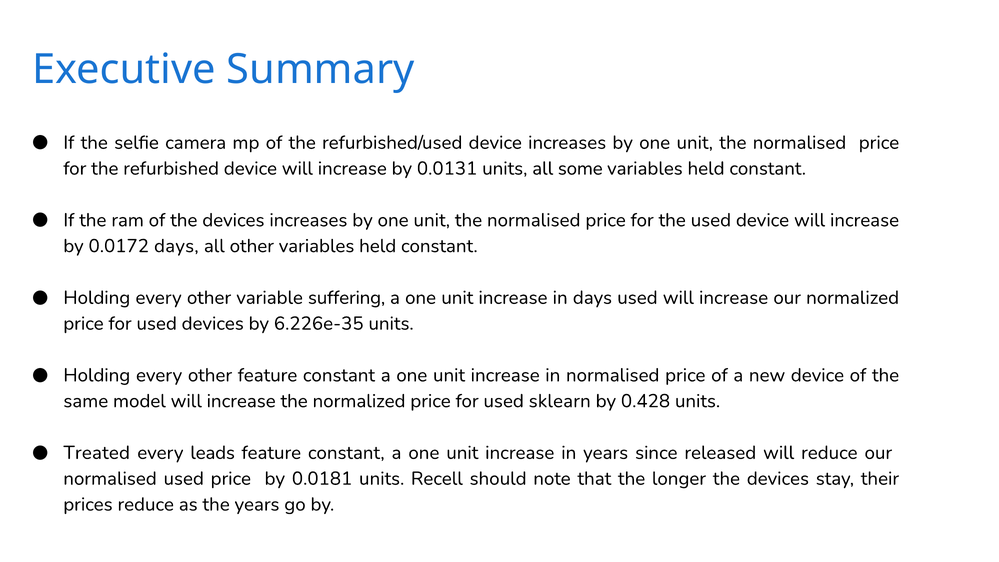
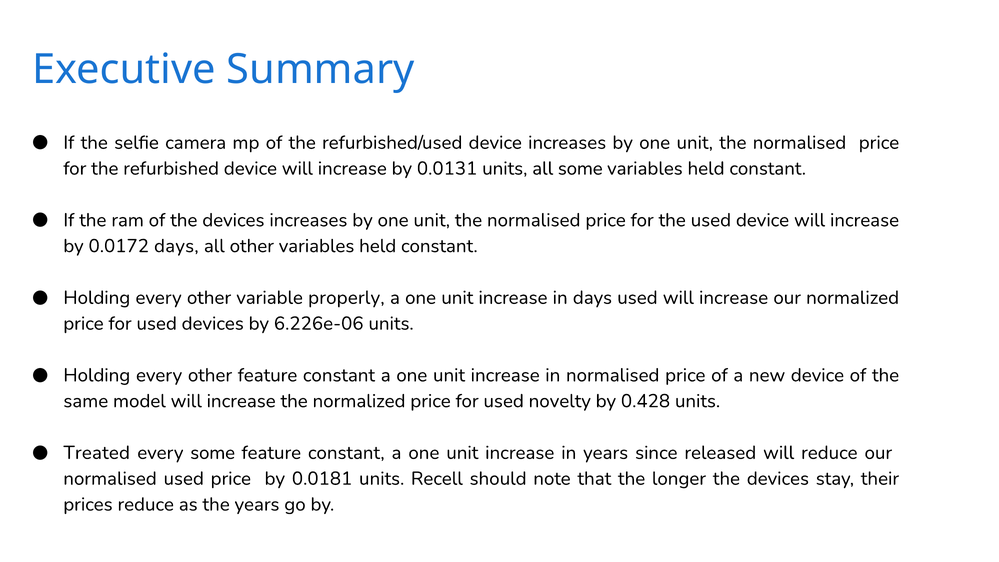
suffering: suffering -> properly
6.226e-35: 6.226e-35 -> 6.226e-06
sklearn: sklearn -> novelty
every leads: leads -> some
